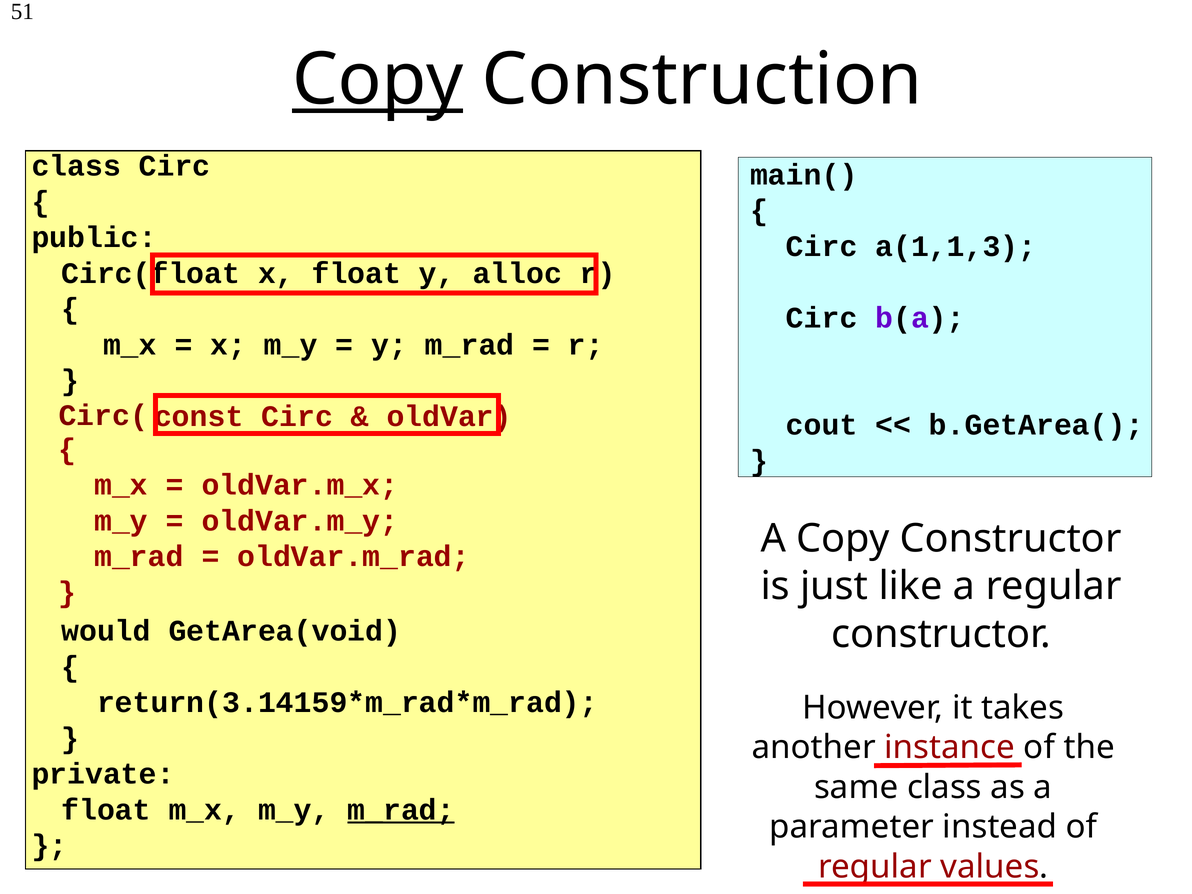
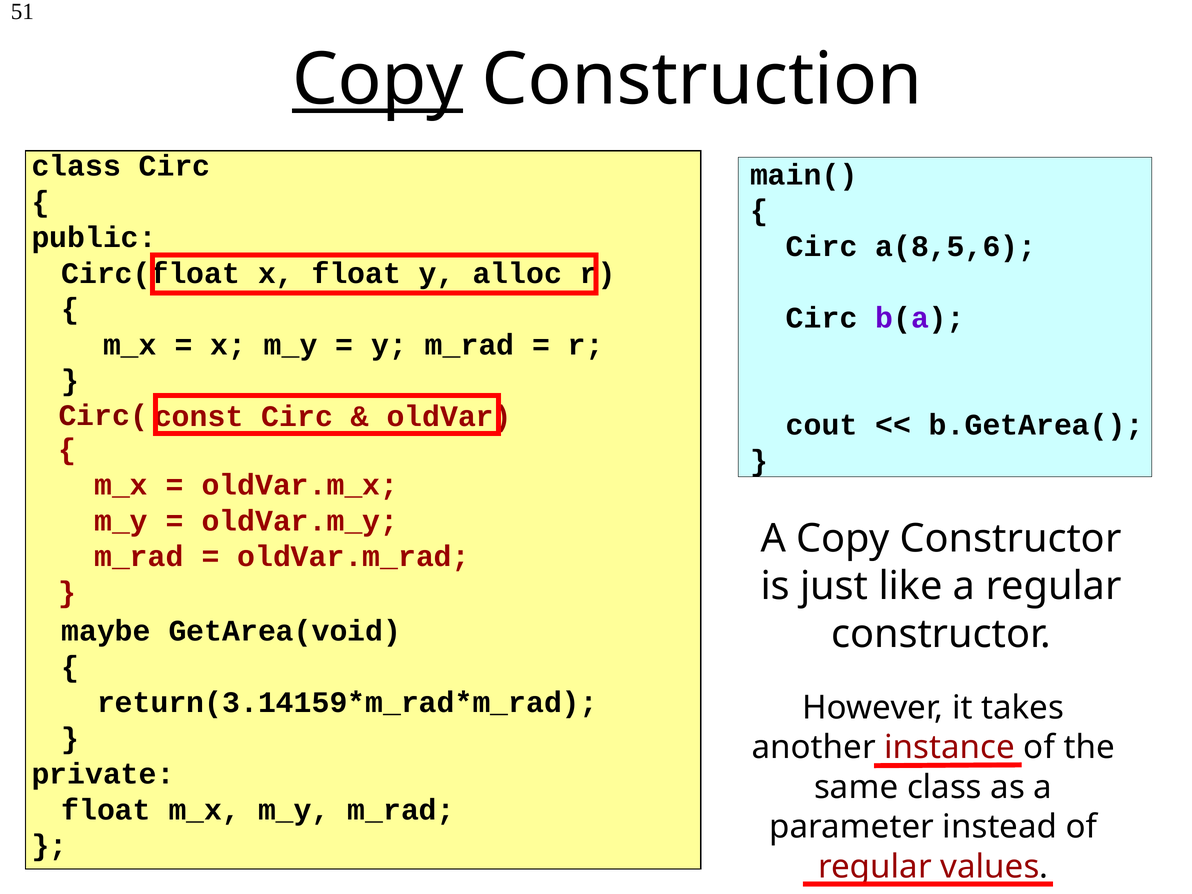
a(1,1,3: a(1,1,3 -> a(8,5,6
would: would -> maybe
m_rad at (401, 810) underline: present -> none
